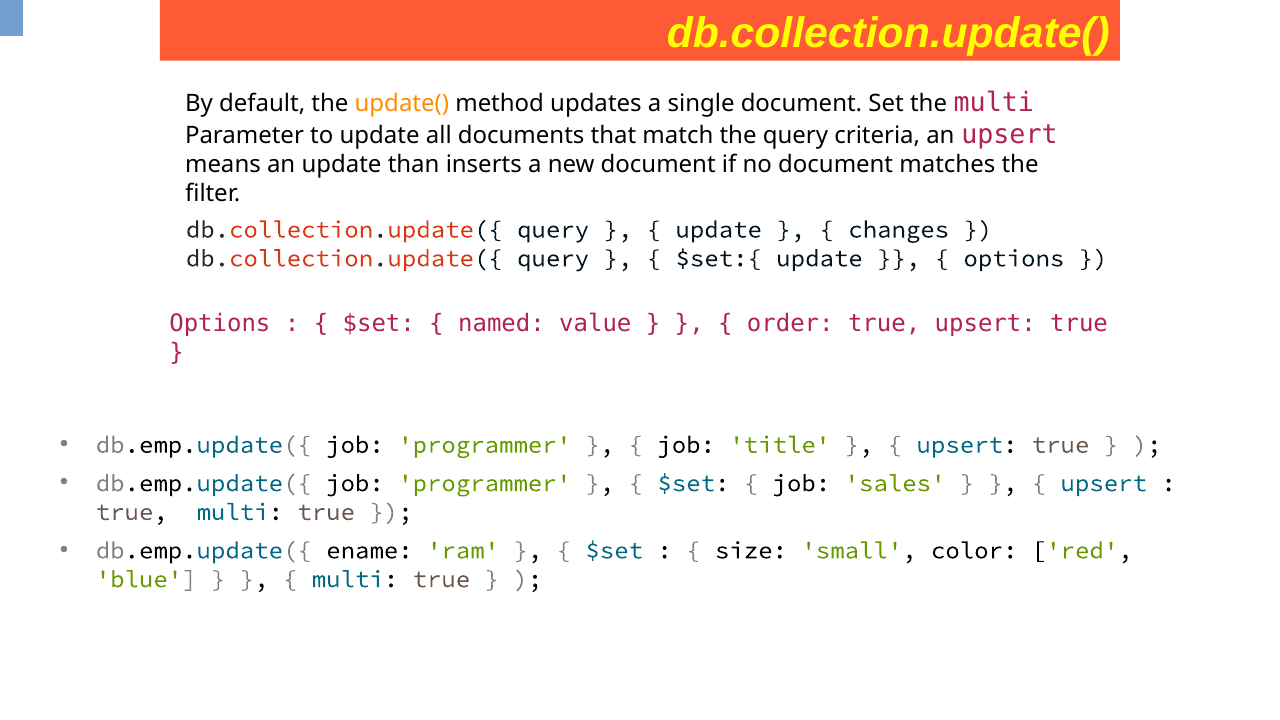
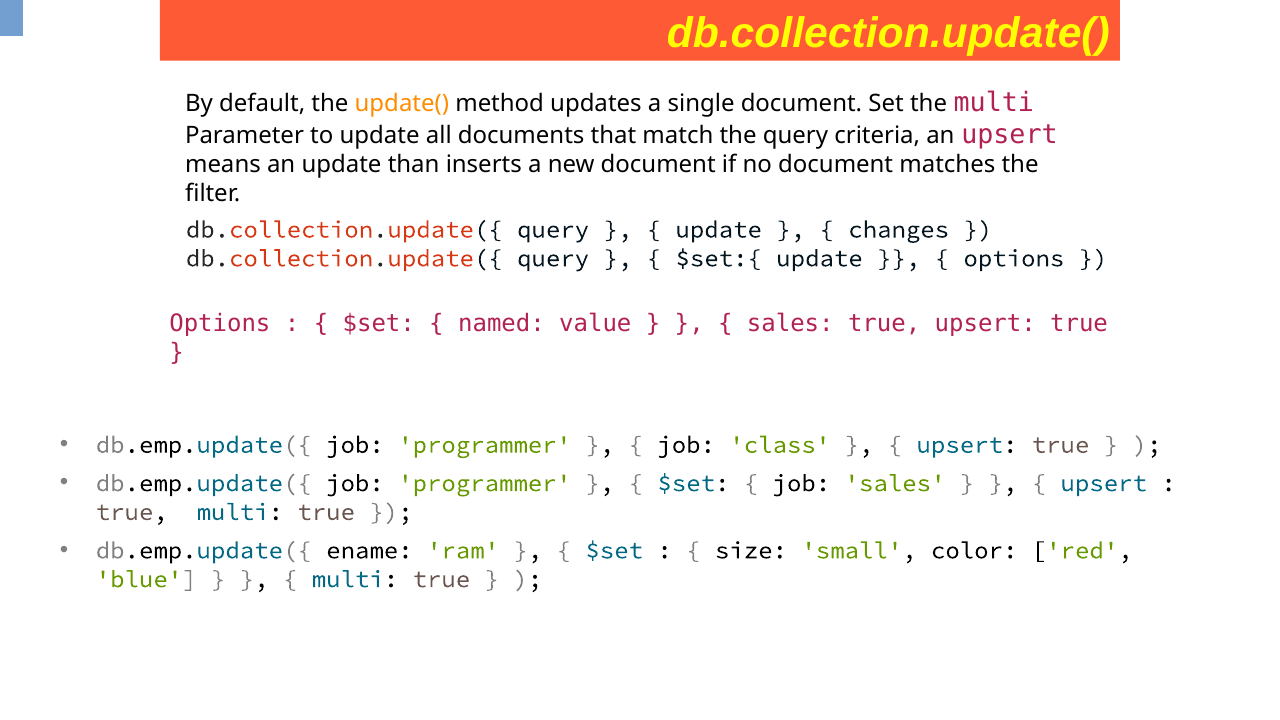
order at (790, 324): order -> sales
title: title -> class
